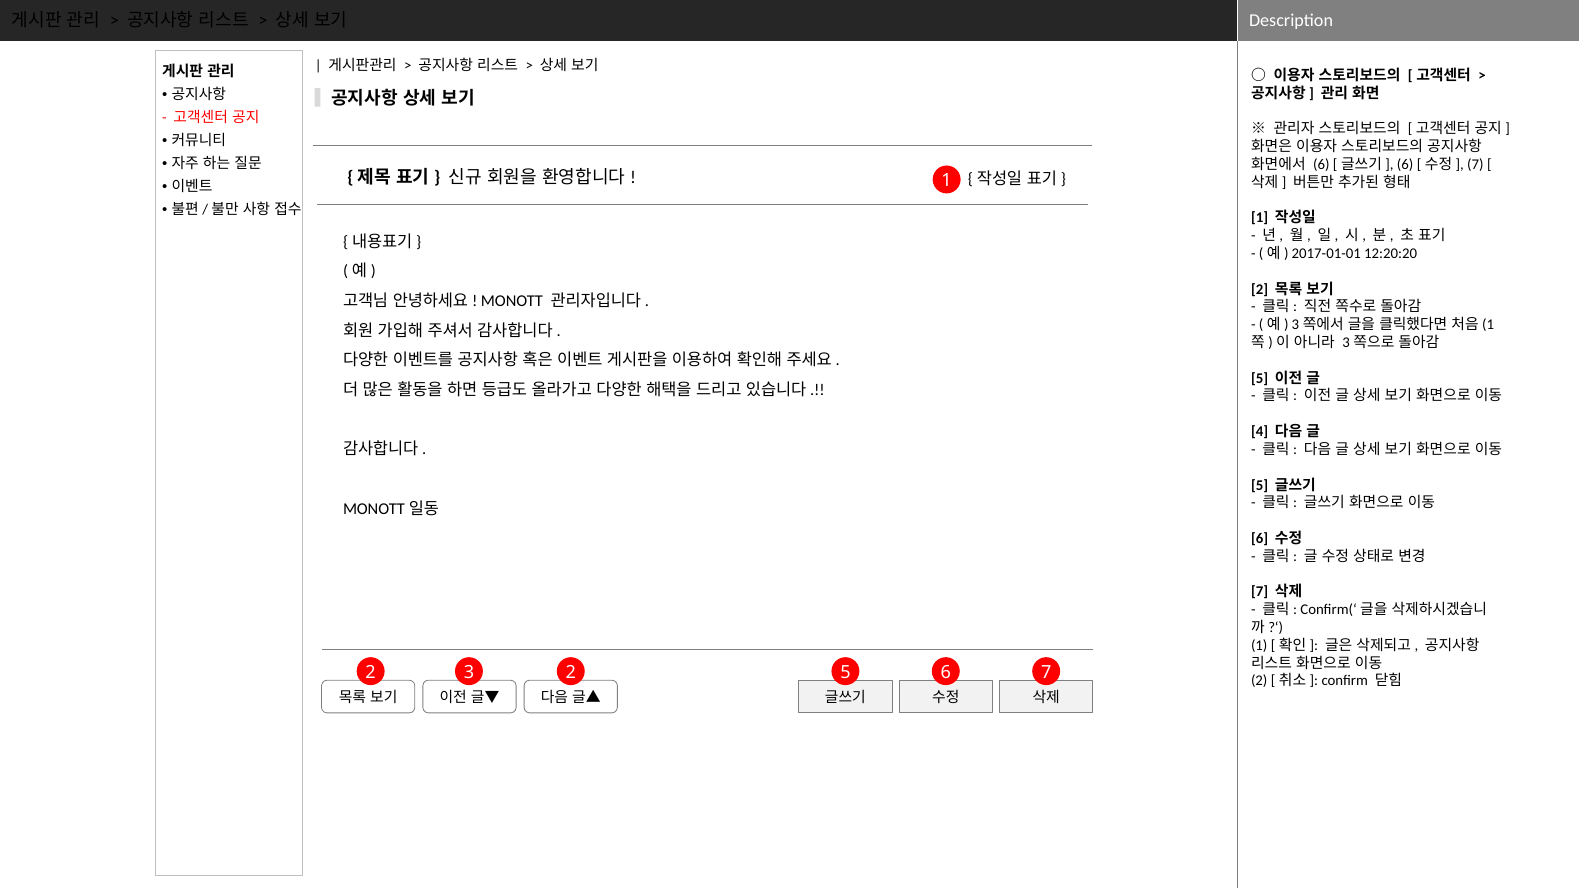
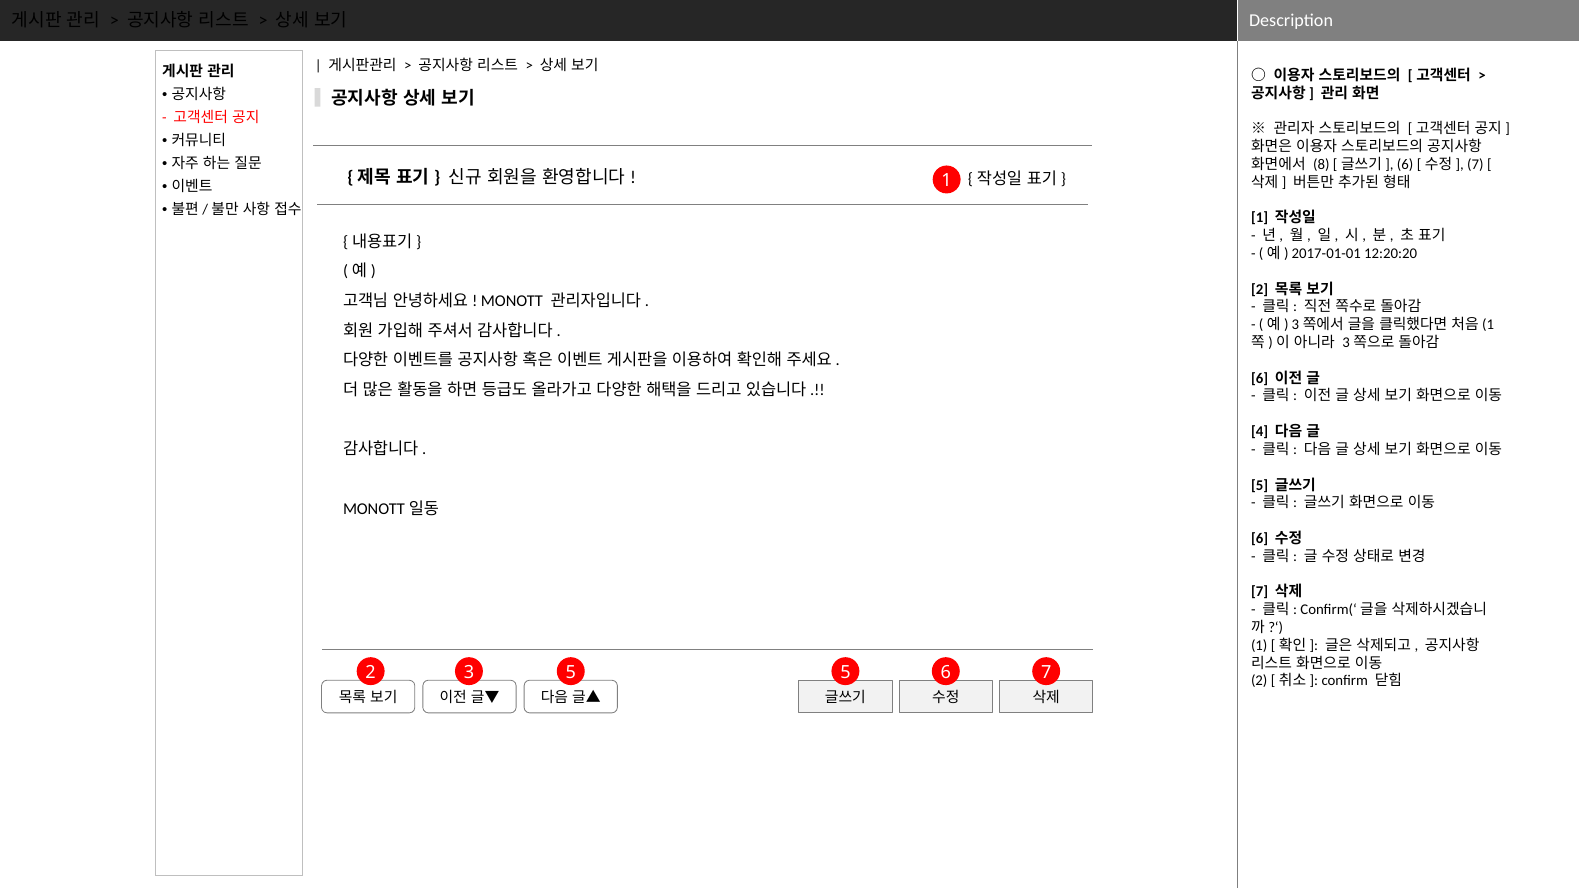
6 at (1321, 165): 6 -> 8
5 at (1260, 378): 5 -> 6
3 2: 2 -> 5
